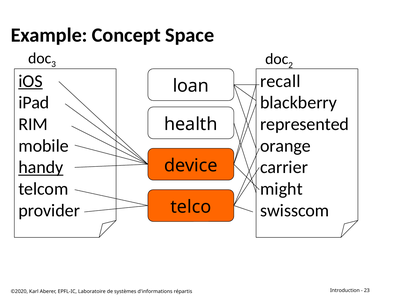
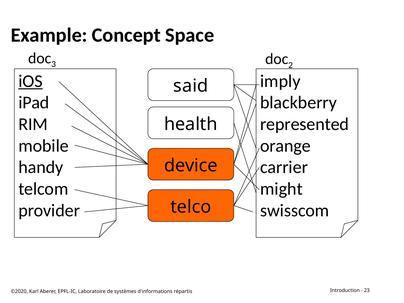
recall: recall -> imply
loan: loan -> said
handy underline: present -> none
